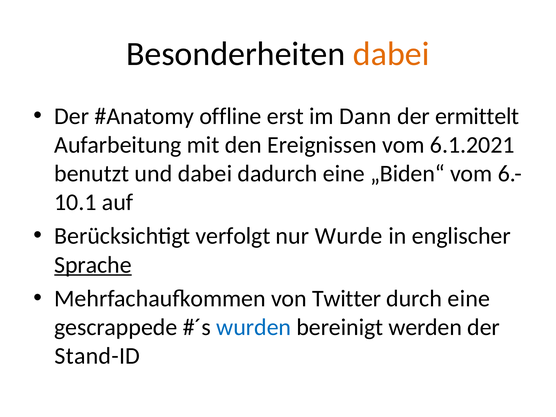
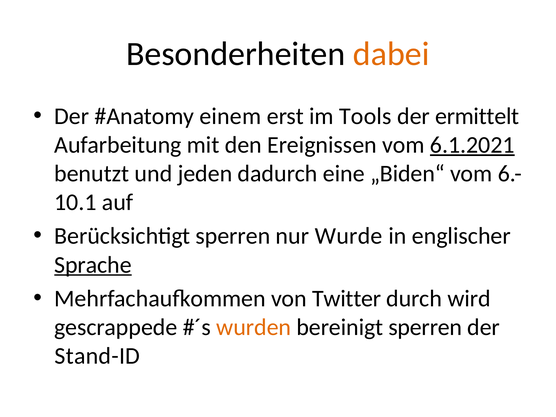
offline: offline -> einem
Dann: Dann -> Tools
6.1.2021 underline: none -> present
und dabei: dabei -> jeden
Berücksichtigt verfolgt: verfolgt -> sperren
durch eine: eine -> wird
wurden colour: blue -> orange
bereinigt werden: werden -> sperren
